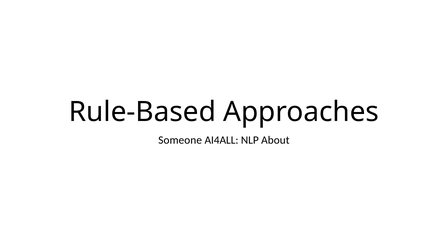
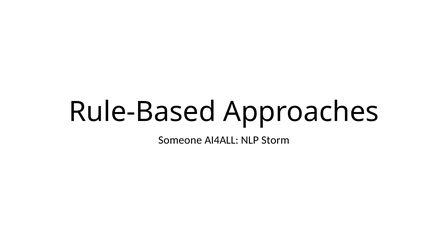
About: About -> Storm
